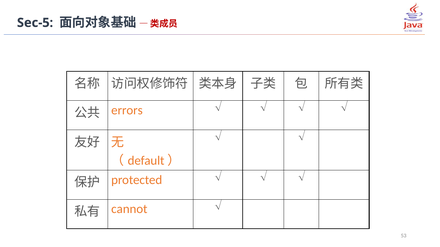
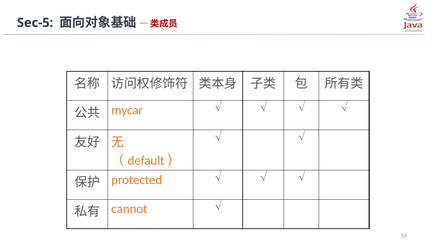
errors: errors -> mycar
